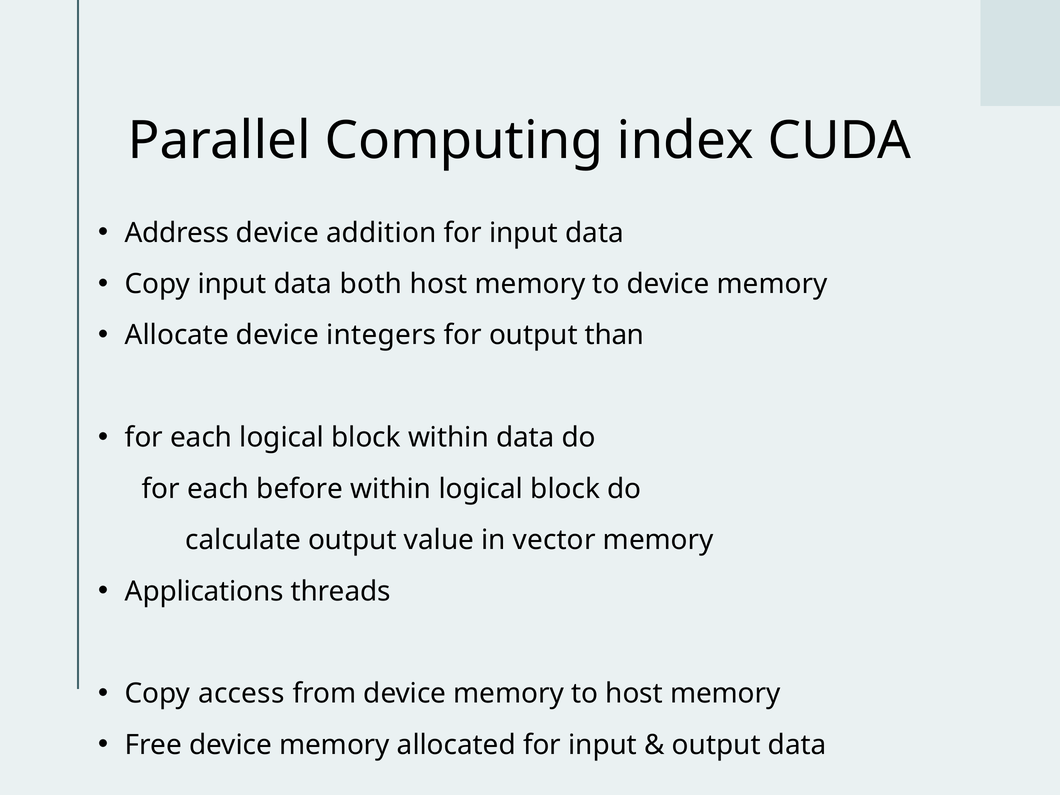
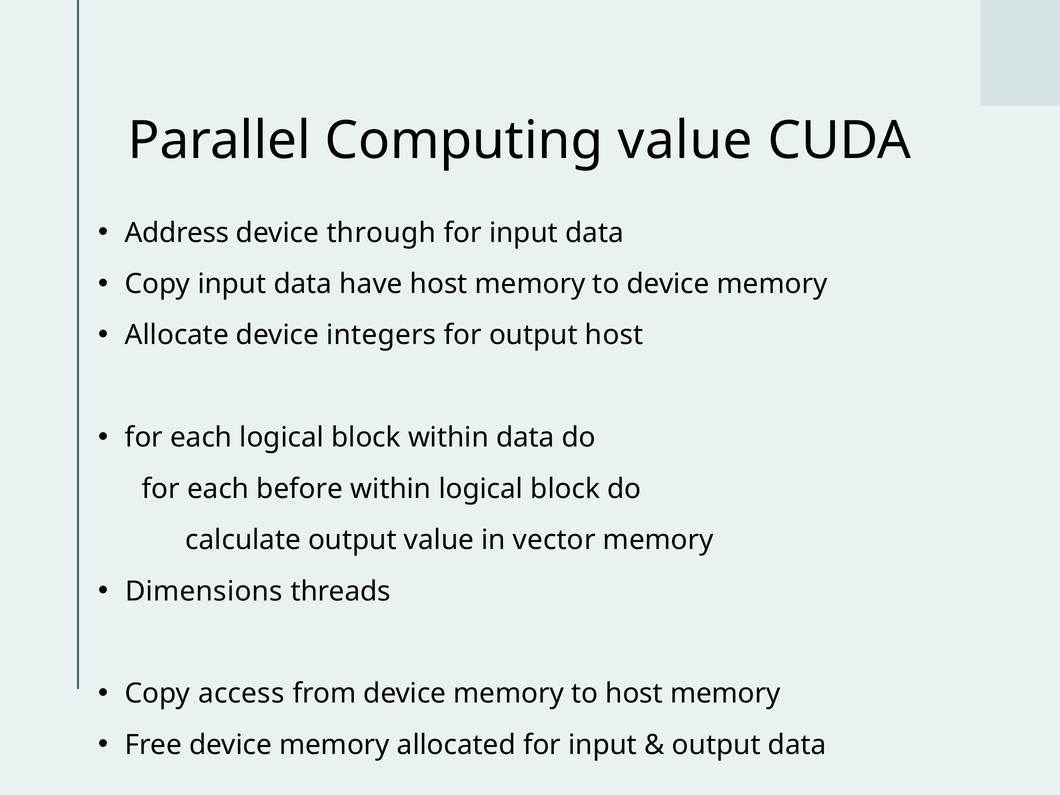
Computing index: index -> value
addition: addition -> through
both: both -> have
output than: than -> host
Applications: Applications -> Dimensions
